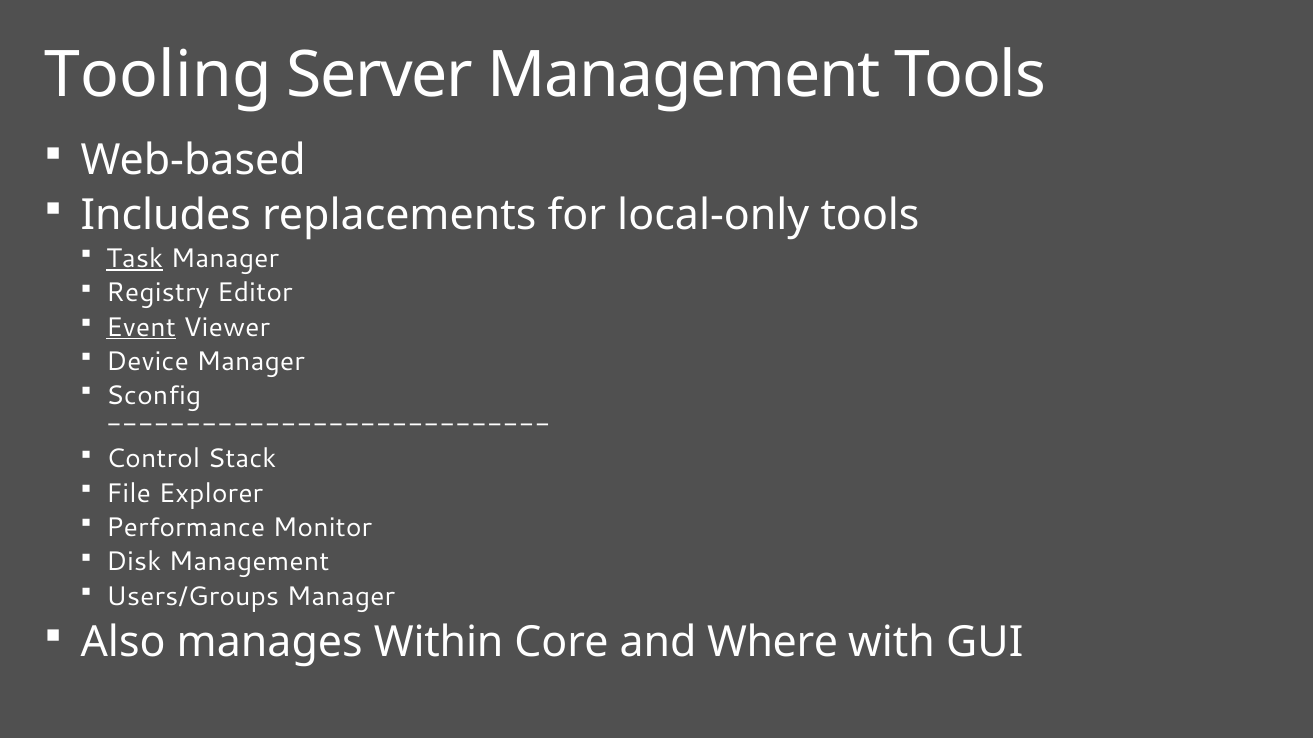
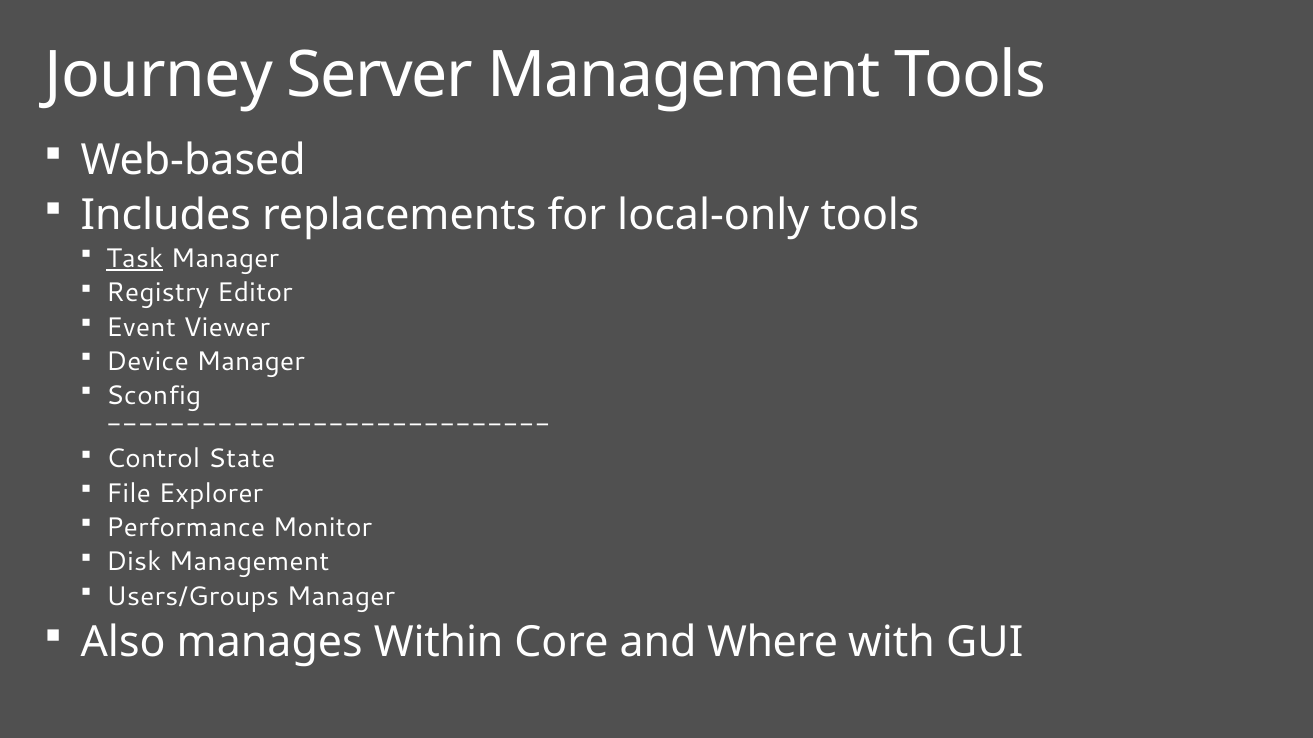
Tooling: Tooling -> Journey
Event underline: present -> none
Stack: Stack -> State
